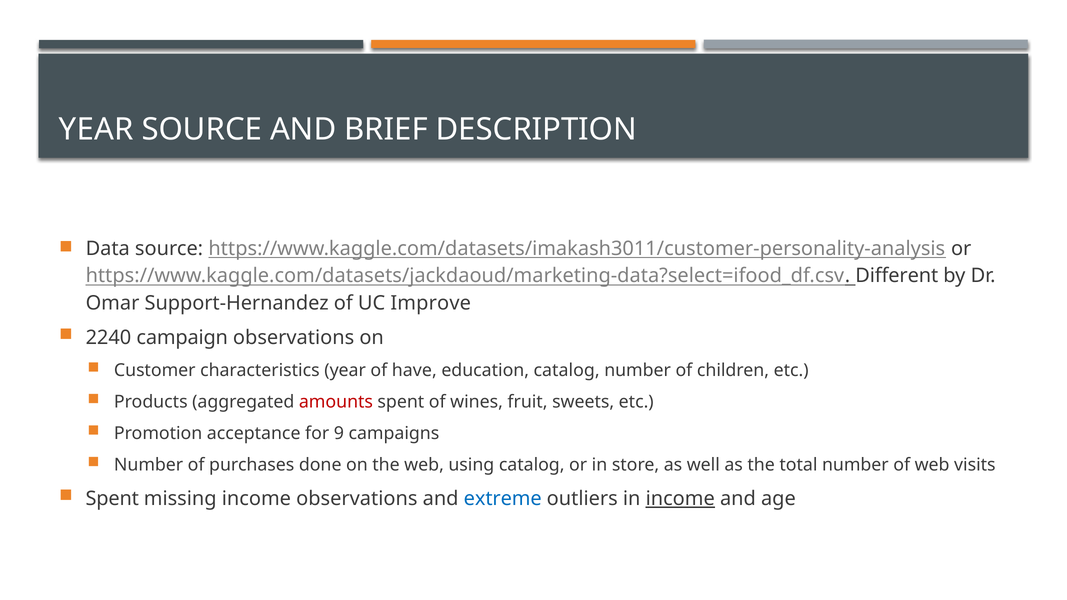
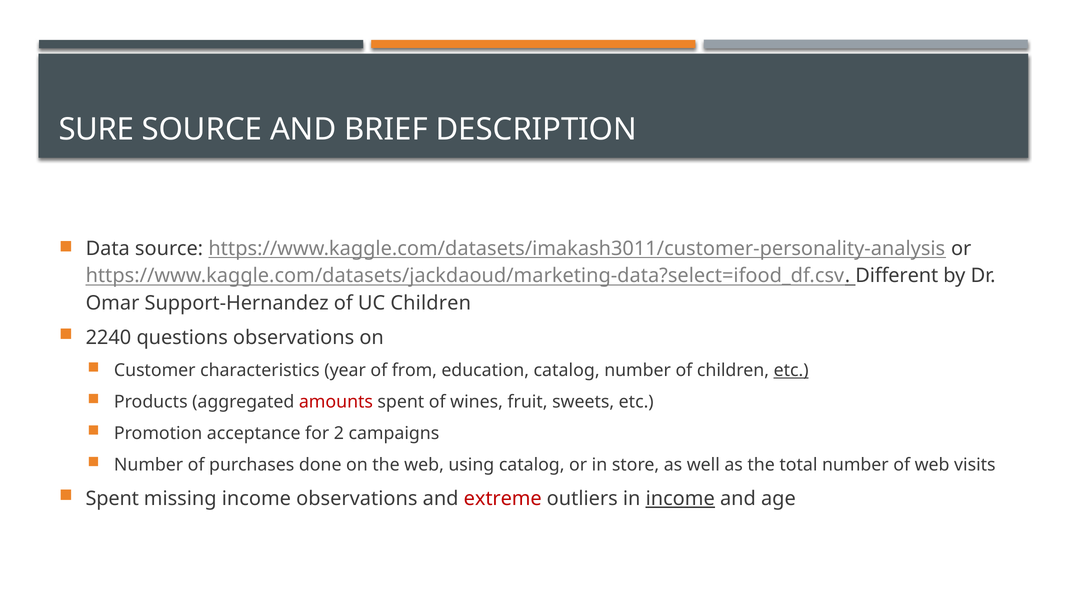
YEAR at (96, 130): YEAR -> SURE
UC Improve: Improve -> Children
campaign: campaign -> questions
have: have -> from
etc at (791, 371) underline: none -> present
9: 9 -> 2
extreme colour: blue -> red
